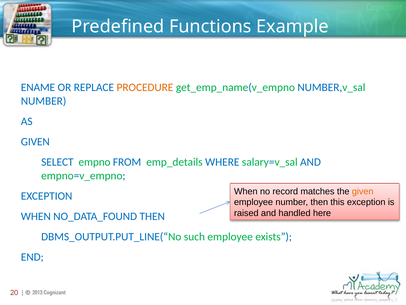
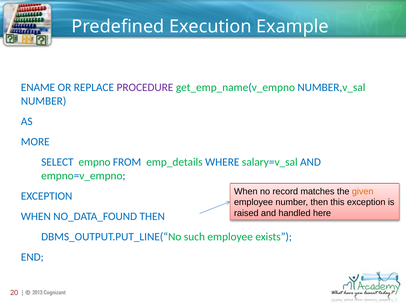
Functions: Functions -> Execution
PROCEDURE colour: orange -> purple
GIVEN at (35, 142): GIVEN -> MORE
